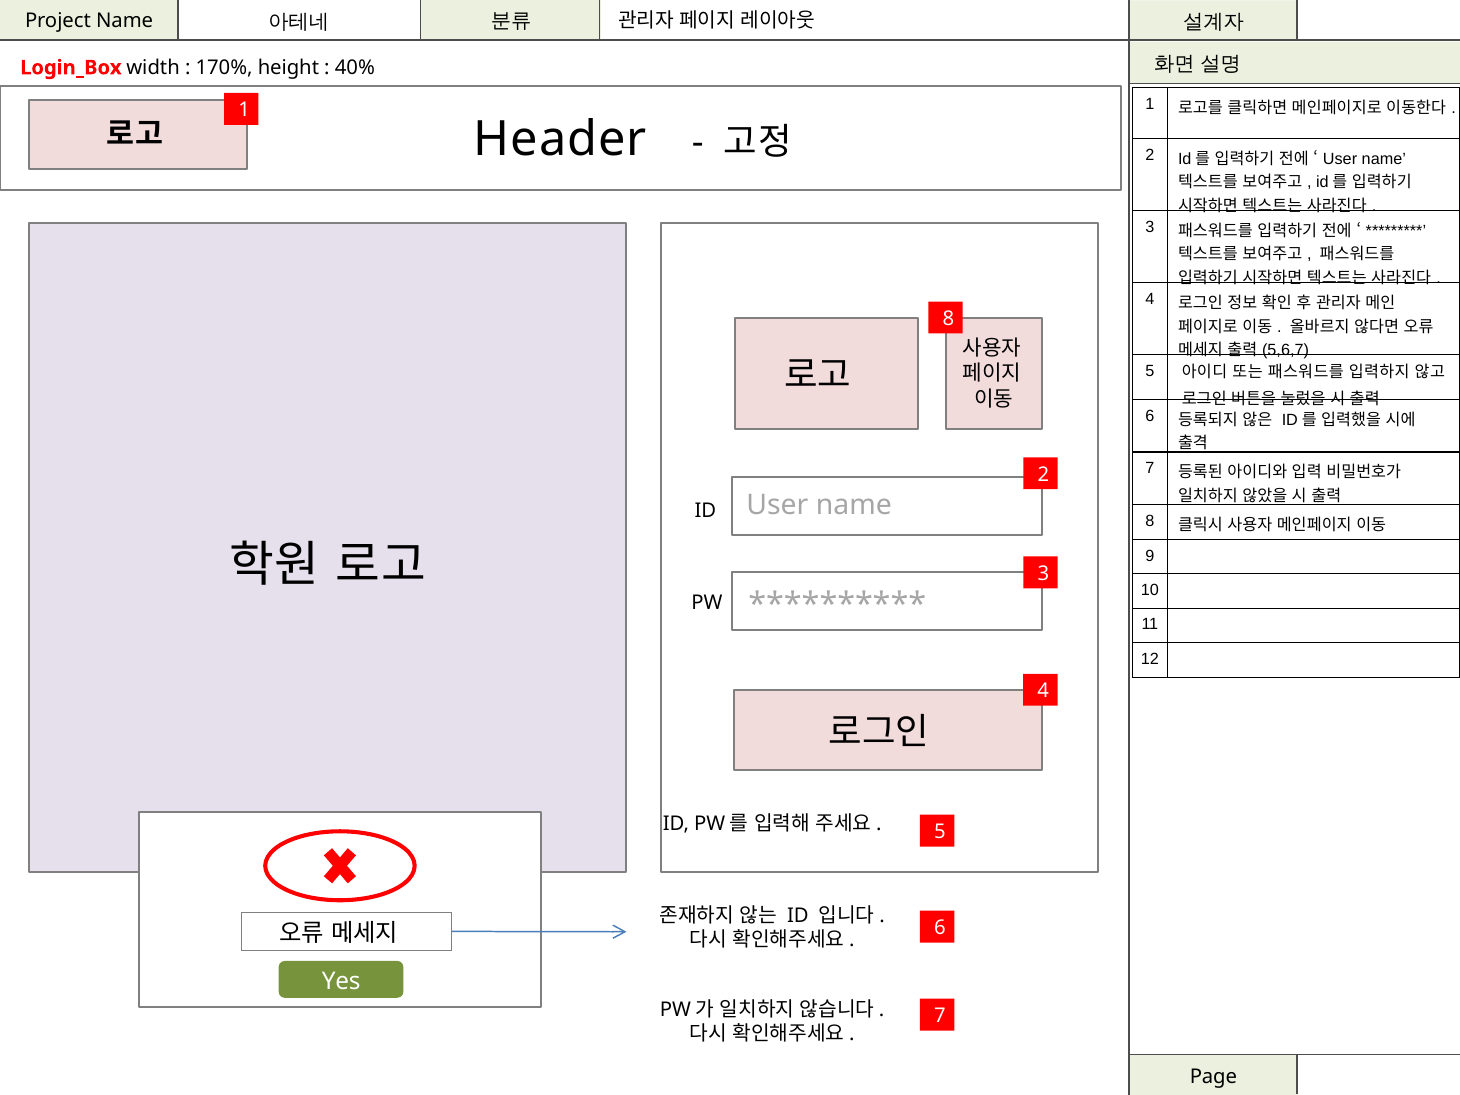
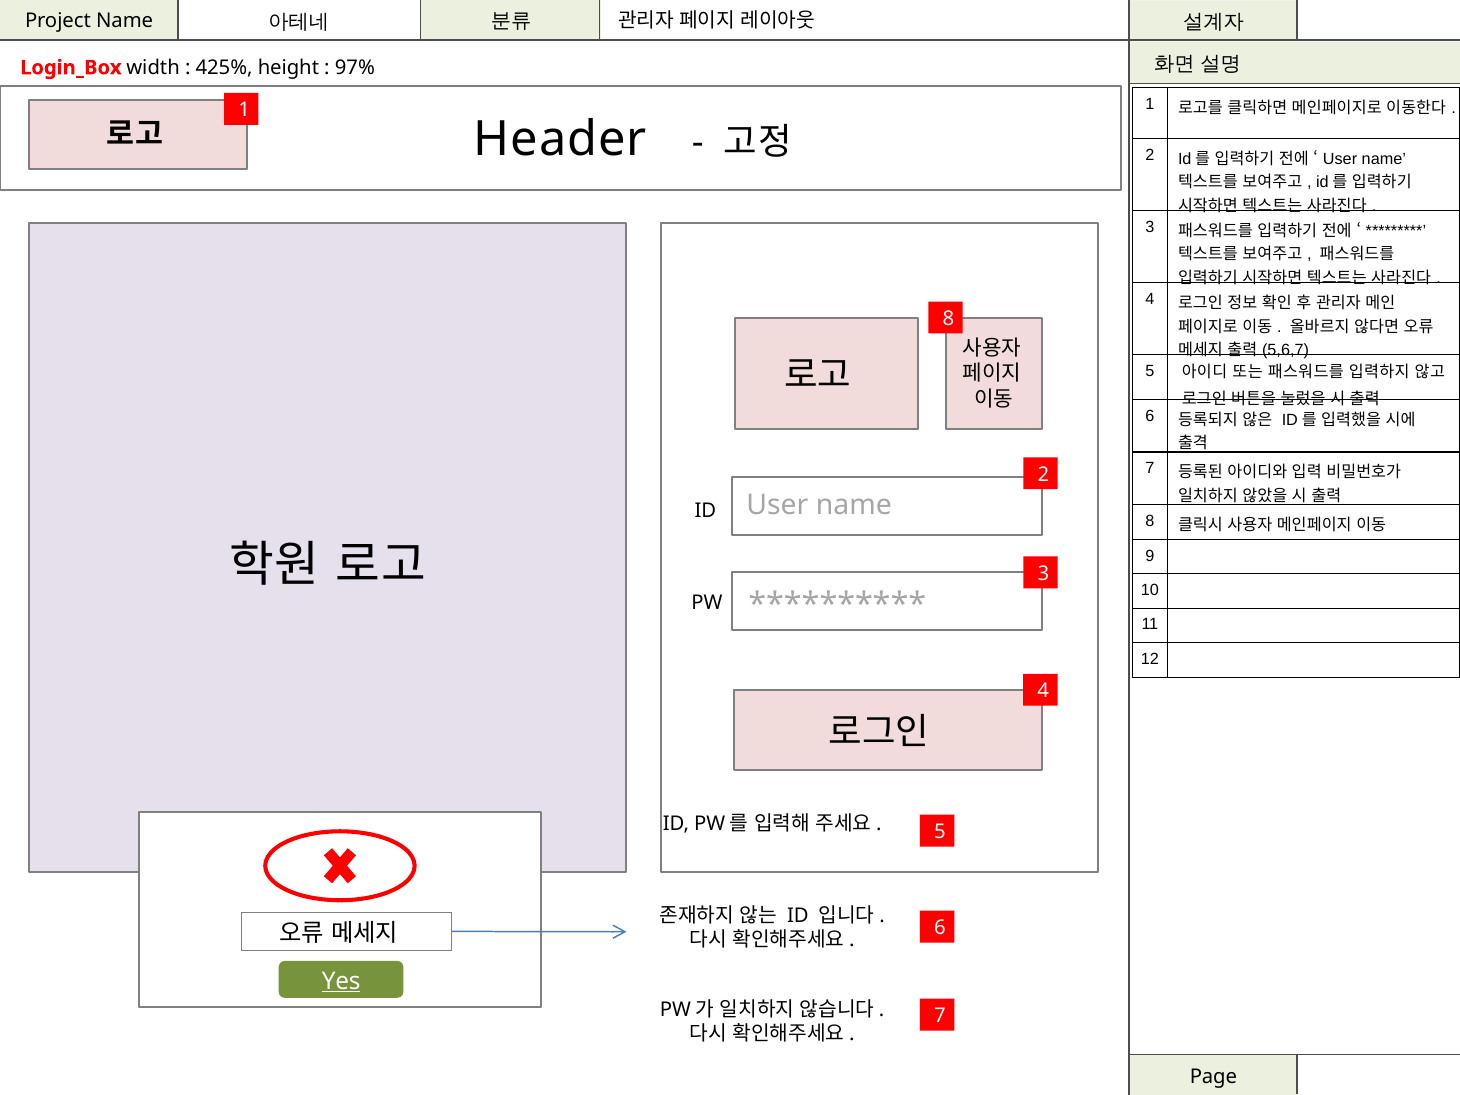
170%: 170% -> 425%
40%: 40% -> 97%
Yes underline: none -> present
